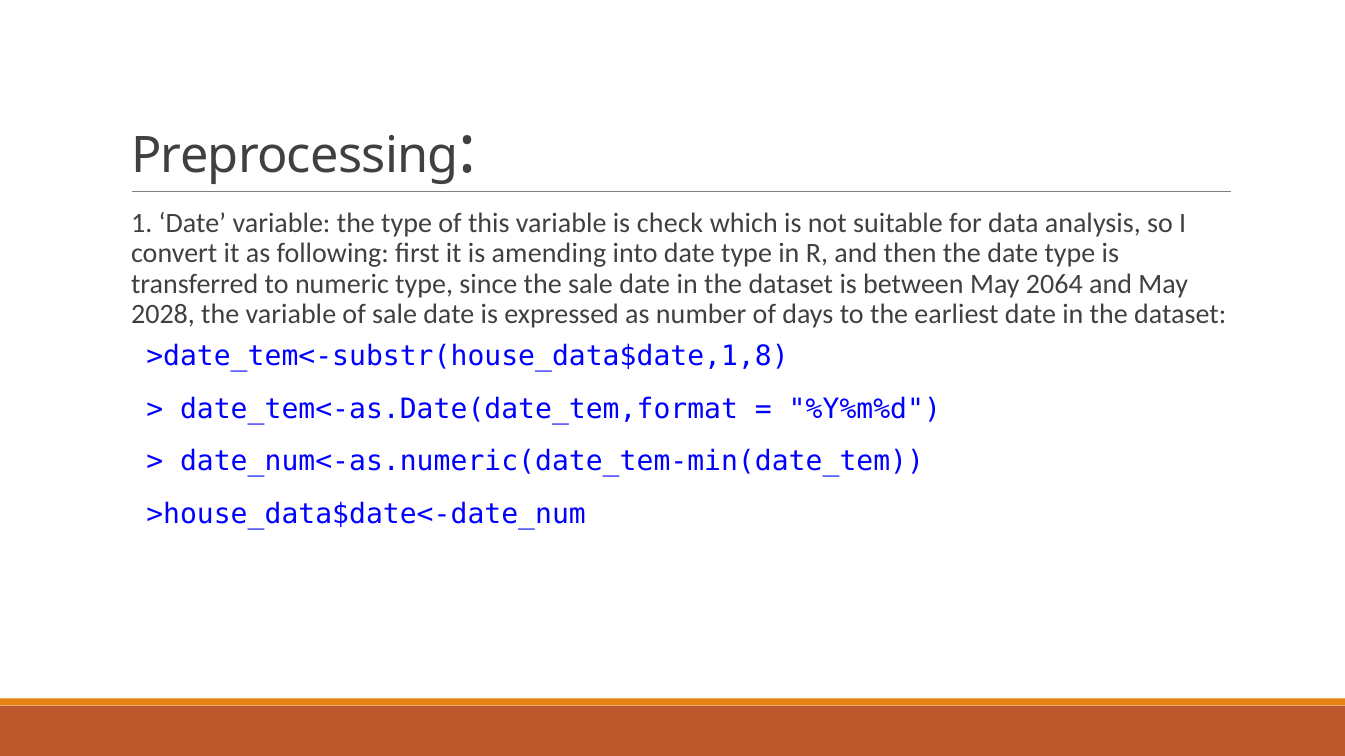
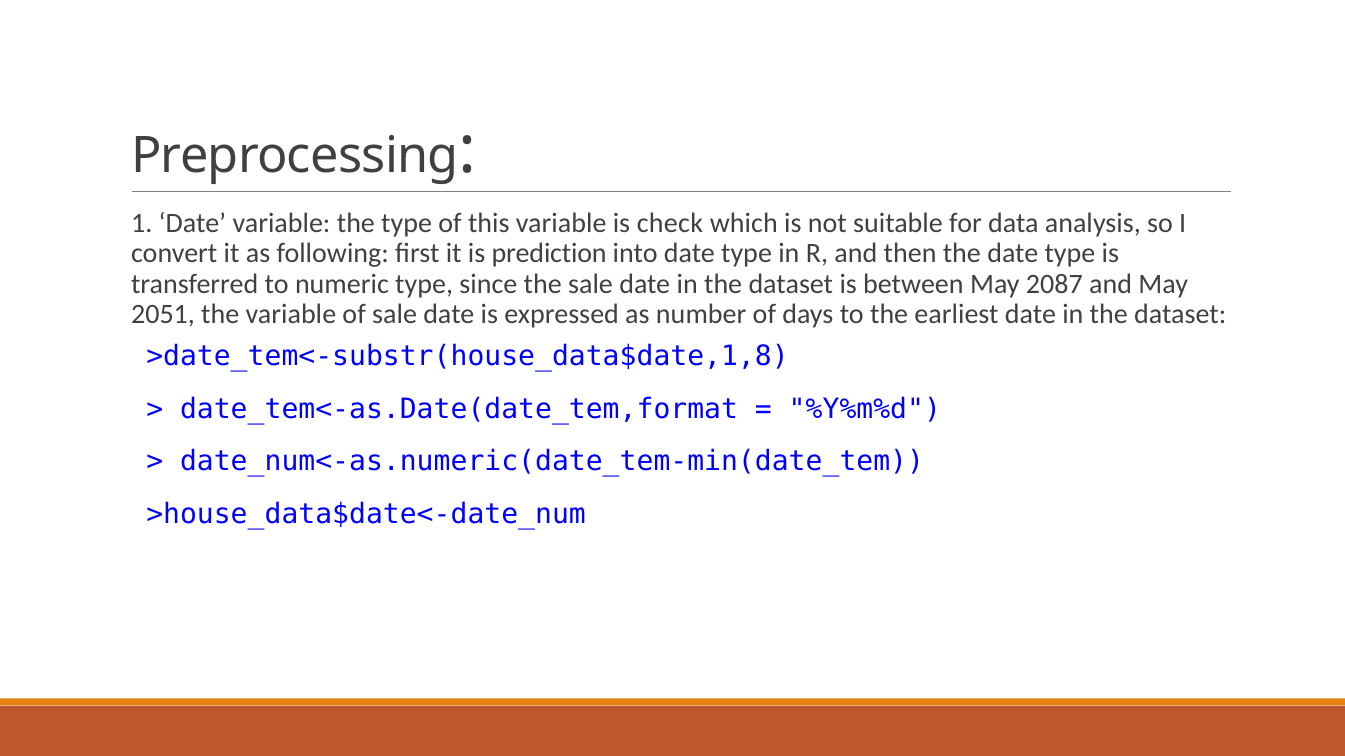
amending: amending -> prediction
2064: 2064 -> 2087
2028: 2028 -> 2051
